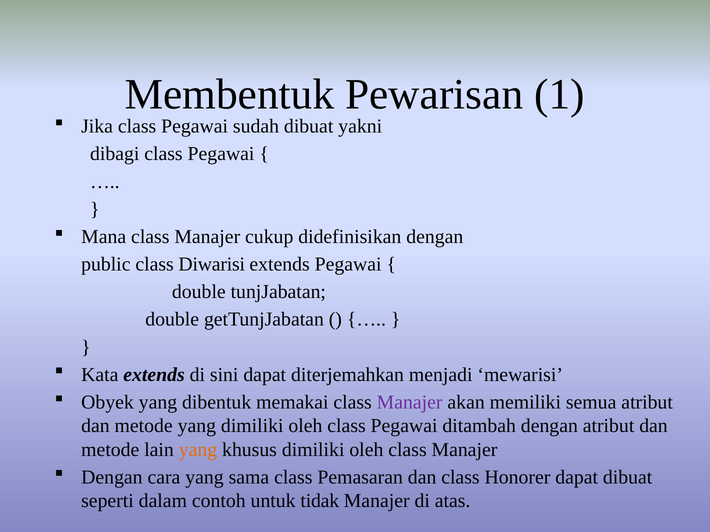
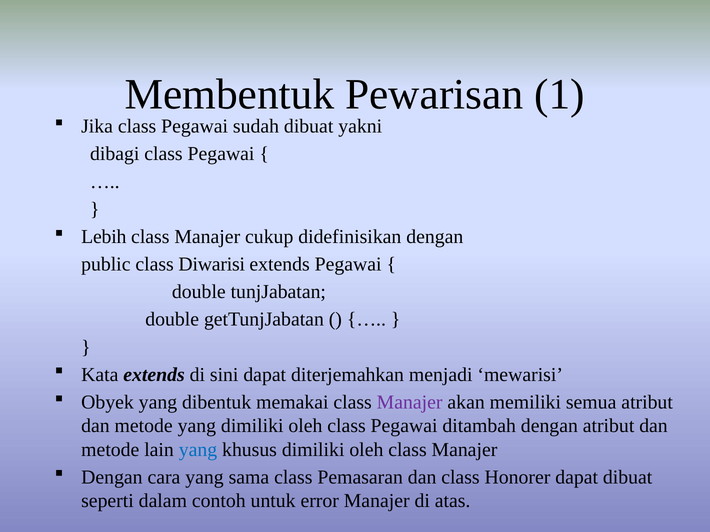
Mana: Mana -> Lebih
yang at (198, 450) colour: orange -> blue
tidak: tidak -> error
